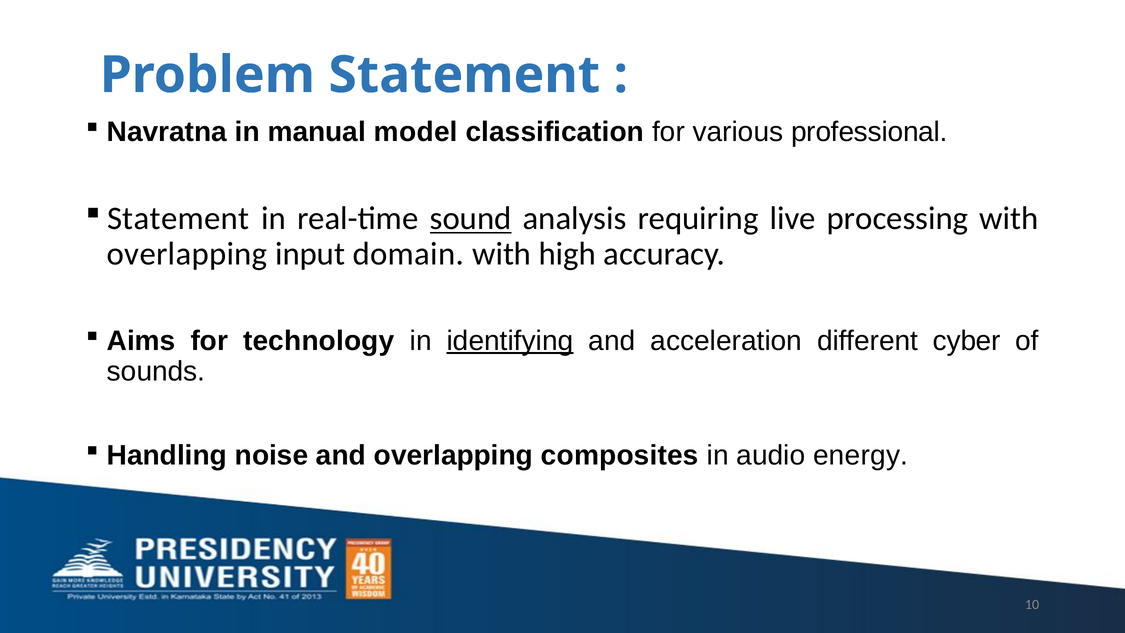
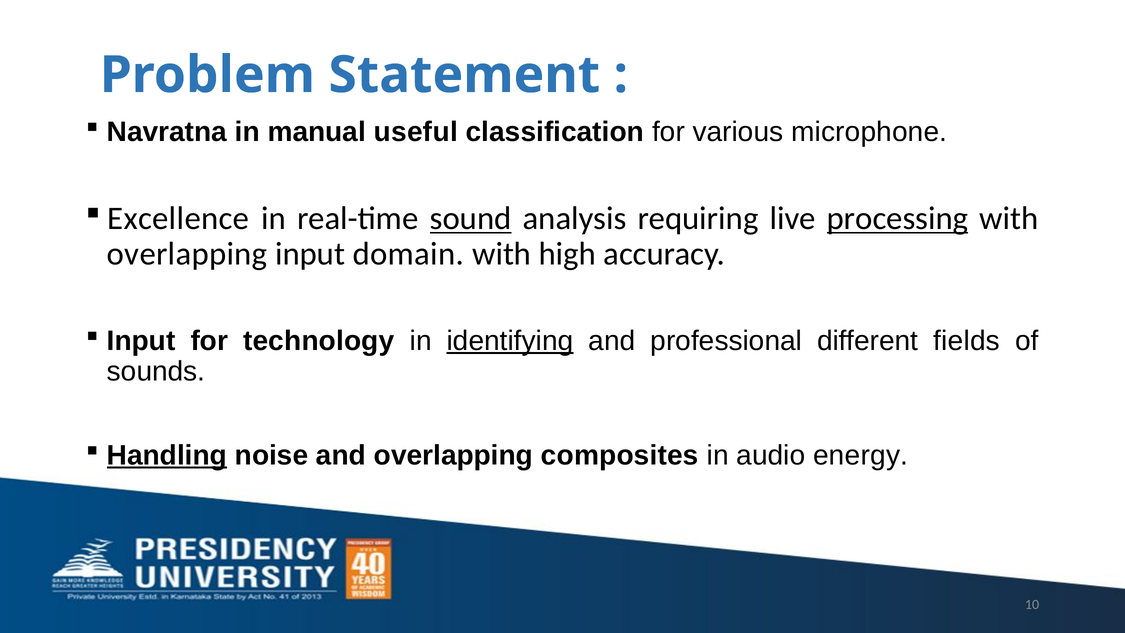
model: model -> useful
professional: professional -> microphone
Statement at (178, 219): Statement -> Excellence
processing underline: none -> present
Aims at (141, 341): Aims -> Input
acceleration: acceleration -> professional
cyber: cyber -> fields
Handling underline: none -> present
